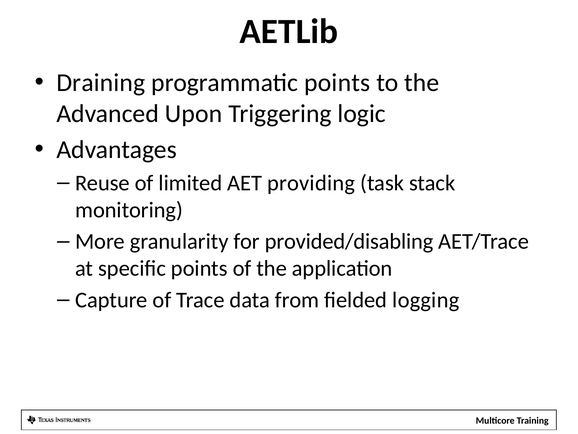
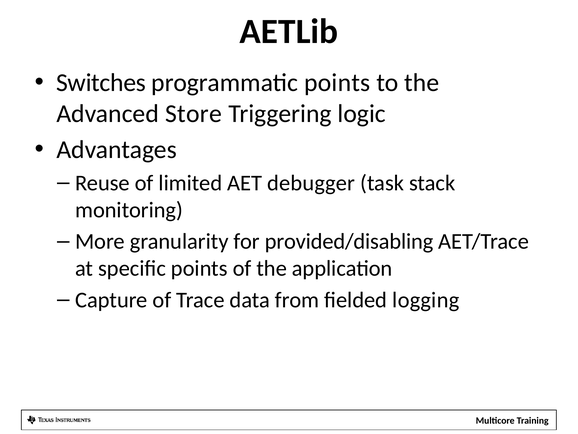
Draining: Draining -> Switches
Upon: Upon -> Store
providing: providing -> debugger
